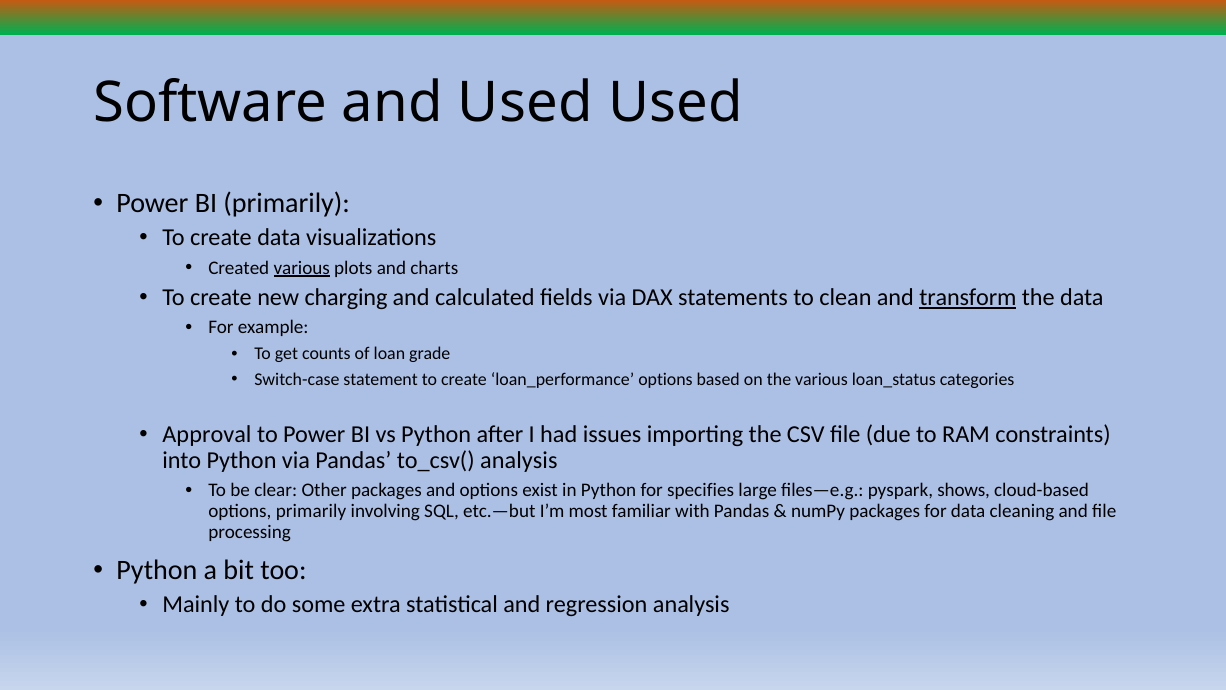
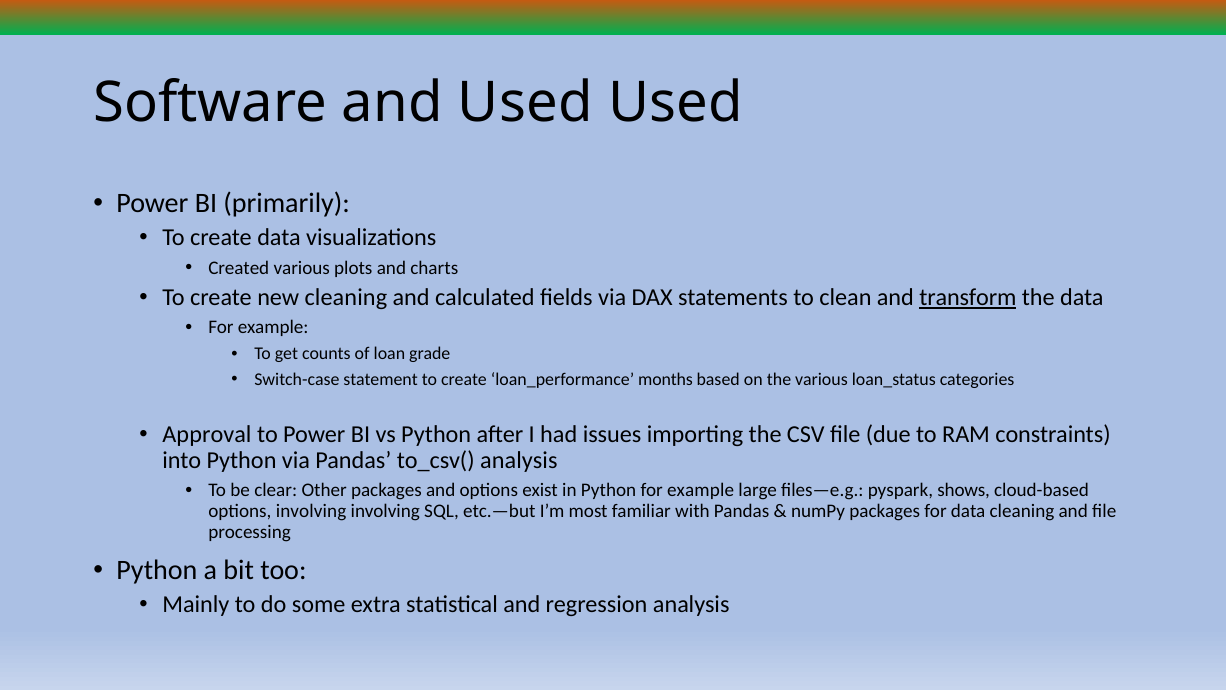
various at (302, 268) underline: present -> none
new charging: charging -> cleaning
loan_performance options: options -> months
Python for specifies: specifies -> example
options primarily: primarily -> involving
